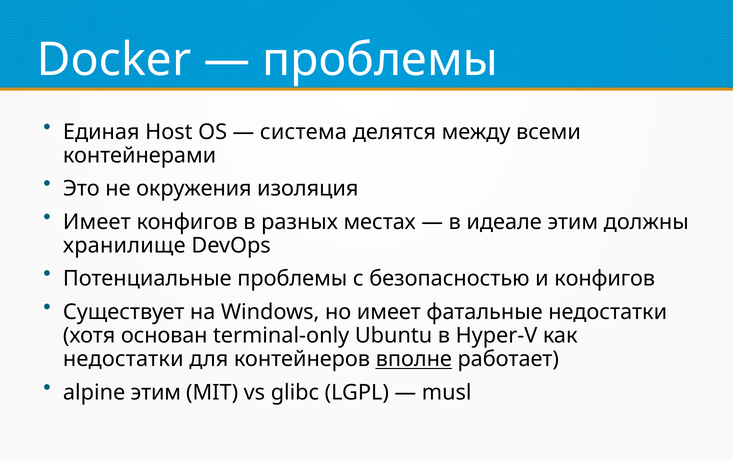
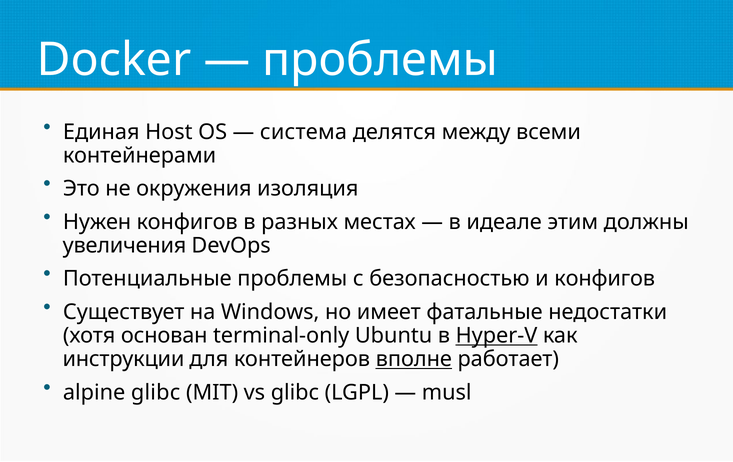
Имеет at (97, 222): Имеет -> Нужен
хранилище: хранилище -> увеличения
Hyper-V underline: none -> present
недостатки at (123, 359): недостатки -> инструкции
alpine этим: этим -> glibc
